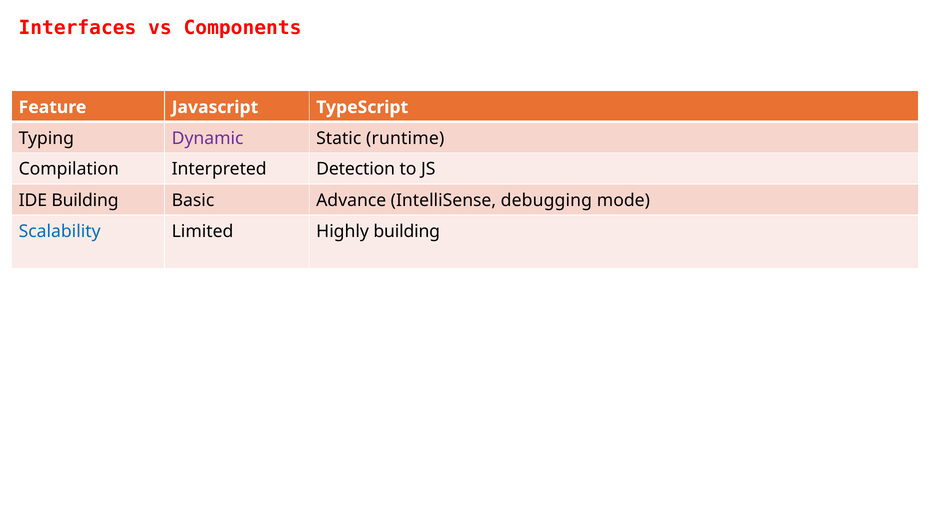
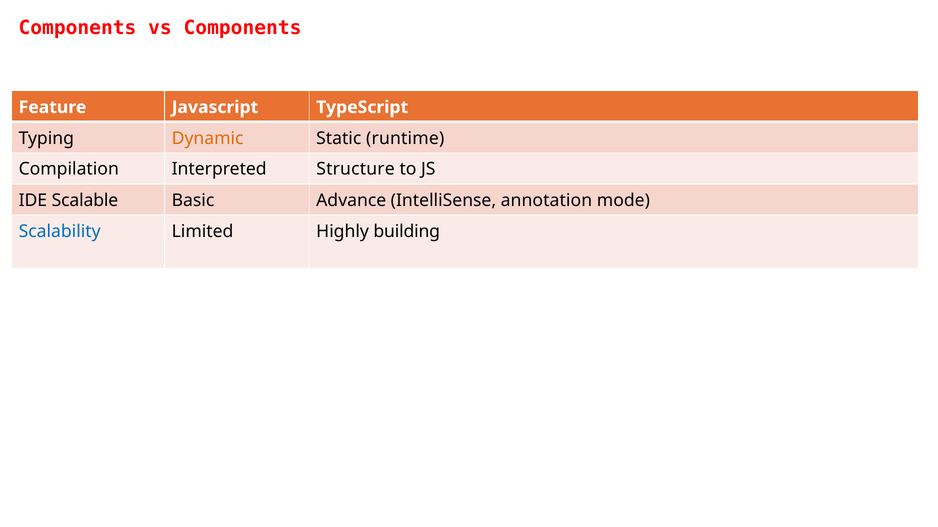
Interfaces at (77, 28): Interfaces -> Components
Dynamic colour: purple -> orange
Detection: Detection -> Structure
IDE Building: Building -> Scalable
debugging: debugging -> annotation
